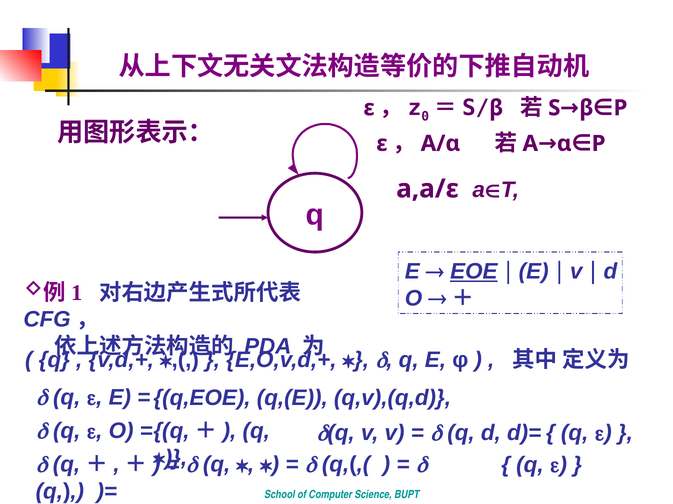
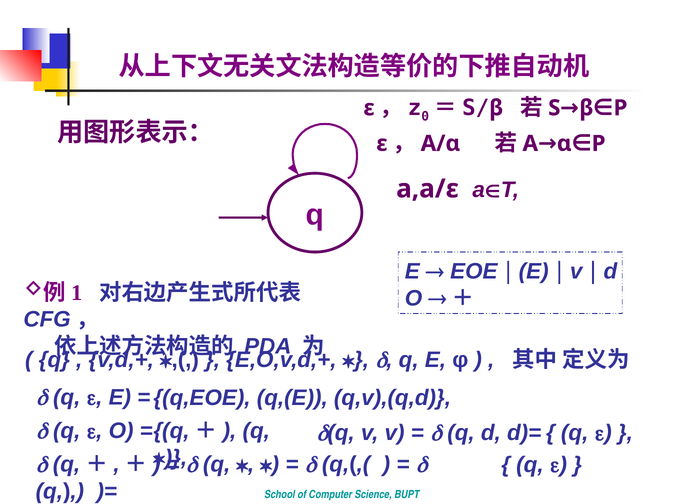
EOE underline: present -> none
